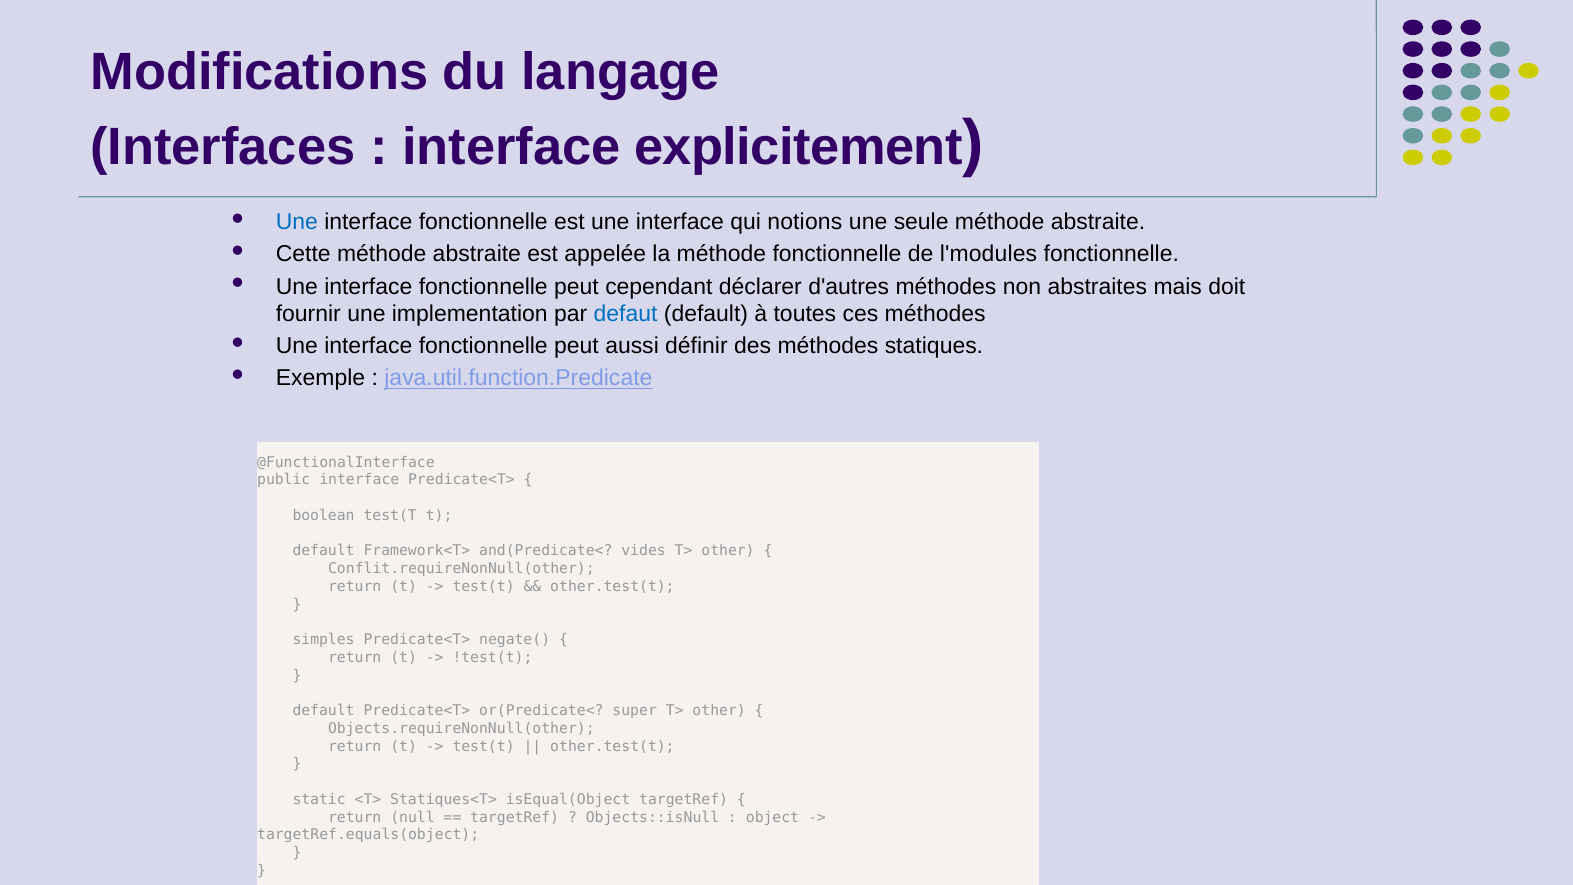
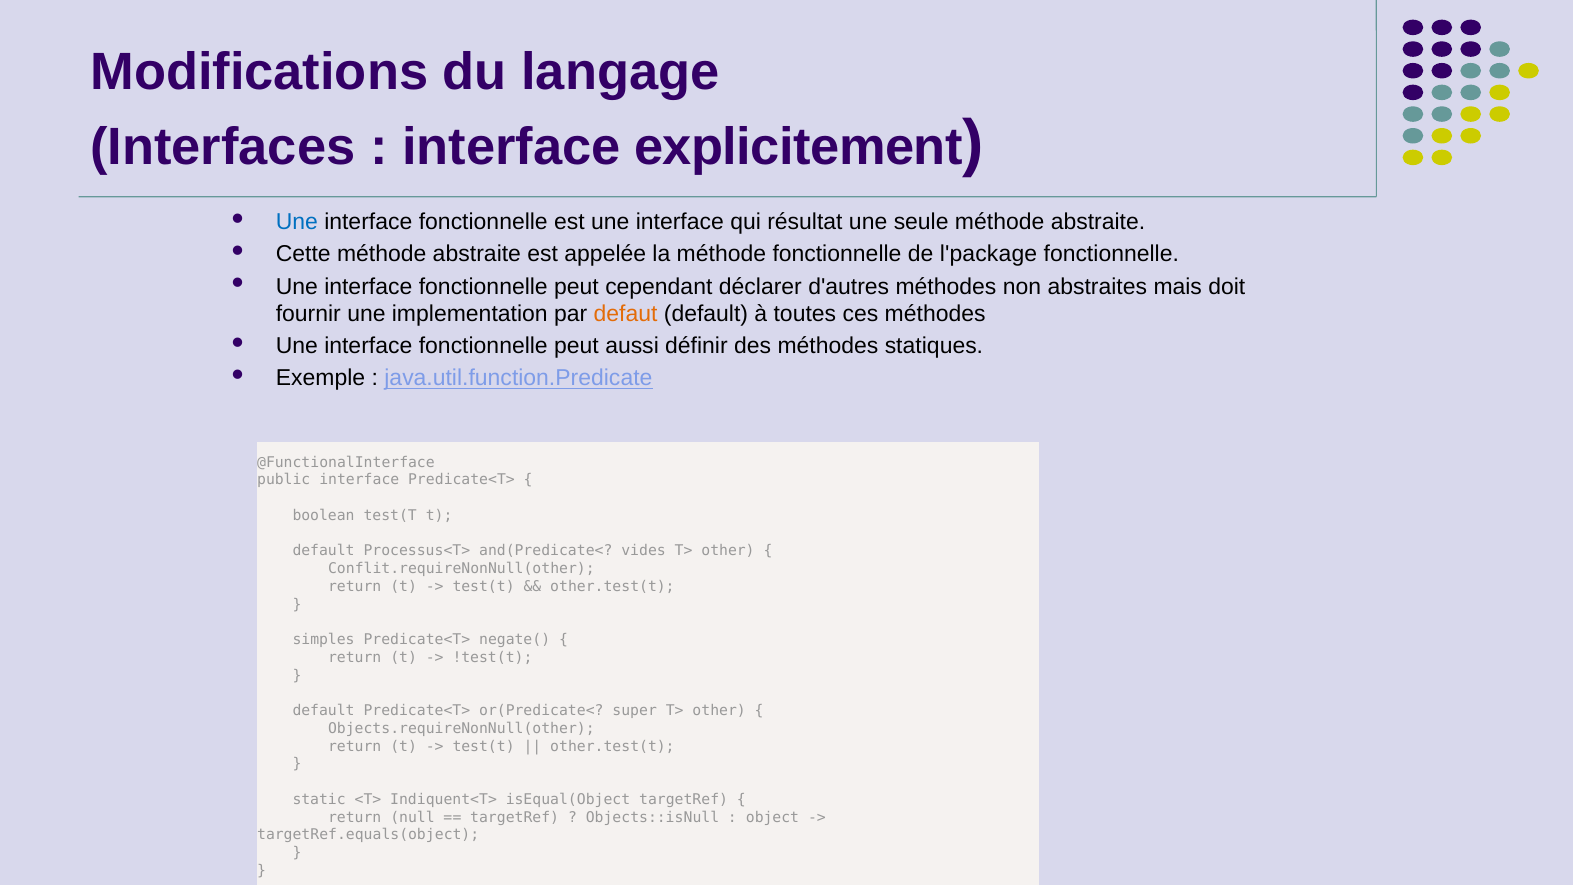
notions: notions -> résultat
l'modules: l'modules -> l'package
defaut colour: blue -> orange
Framework<T>: Framework<T> -> Processus<T>
Statiques<T>: Statiques<T> -> Indiquent<T>
